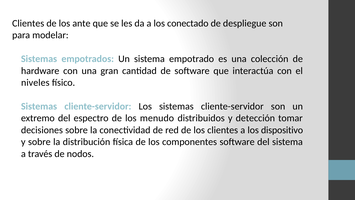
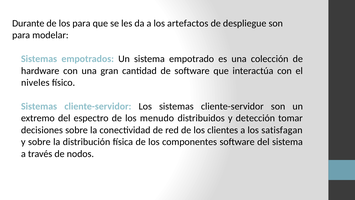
Clientes at (28, 23): Clientes -> Durante
los ante: ante -> para
conectado: conectado -> artefactos
dispositivo: dispositivo -> satisfagan
